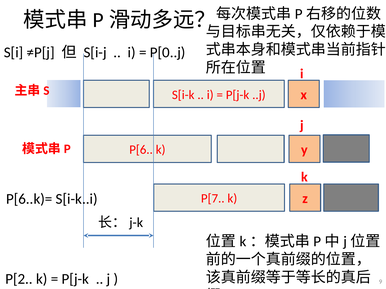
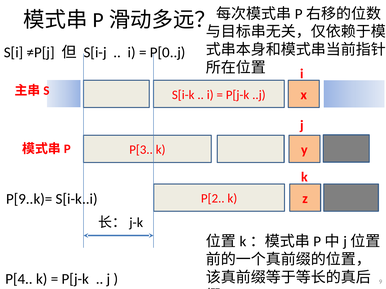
P[6: P[6 -> P[3
P[6..k)=: P[6..k)= -> P[9..k)=
P[7: P[7 -> P[2
P[2: P[2 -> P[4
